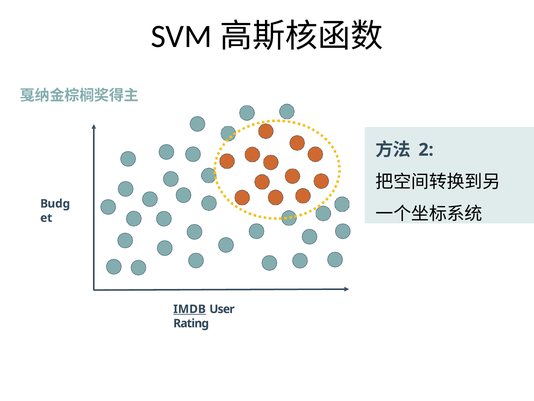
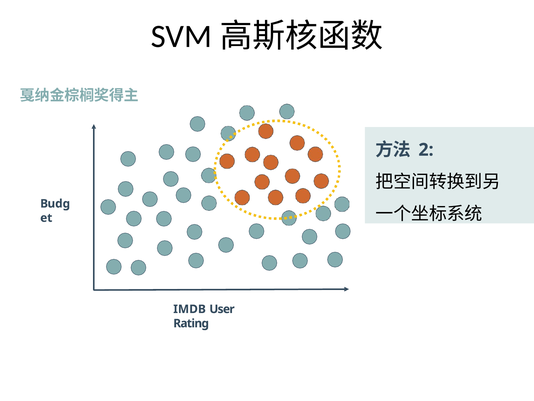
IMDB underline: present -> none
